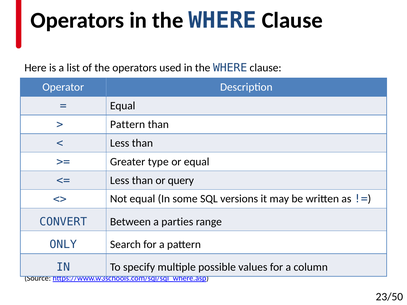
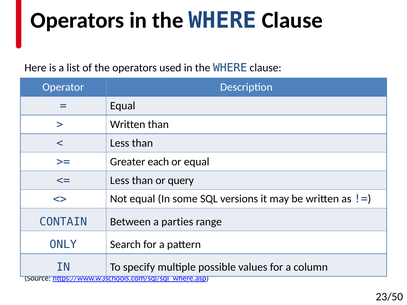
Pattern at (128, 125): Pattern -> Written
type: type -> each
CONVERT: CONVERT -> CONTAIN
